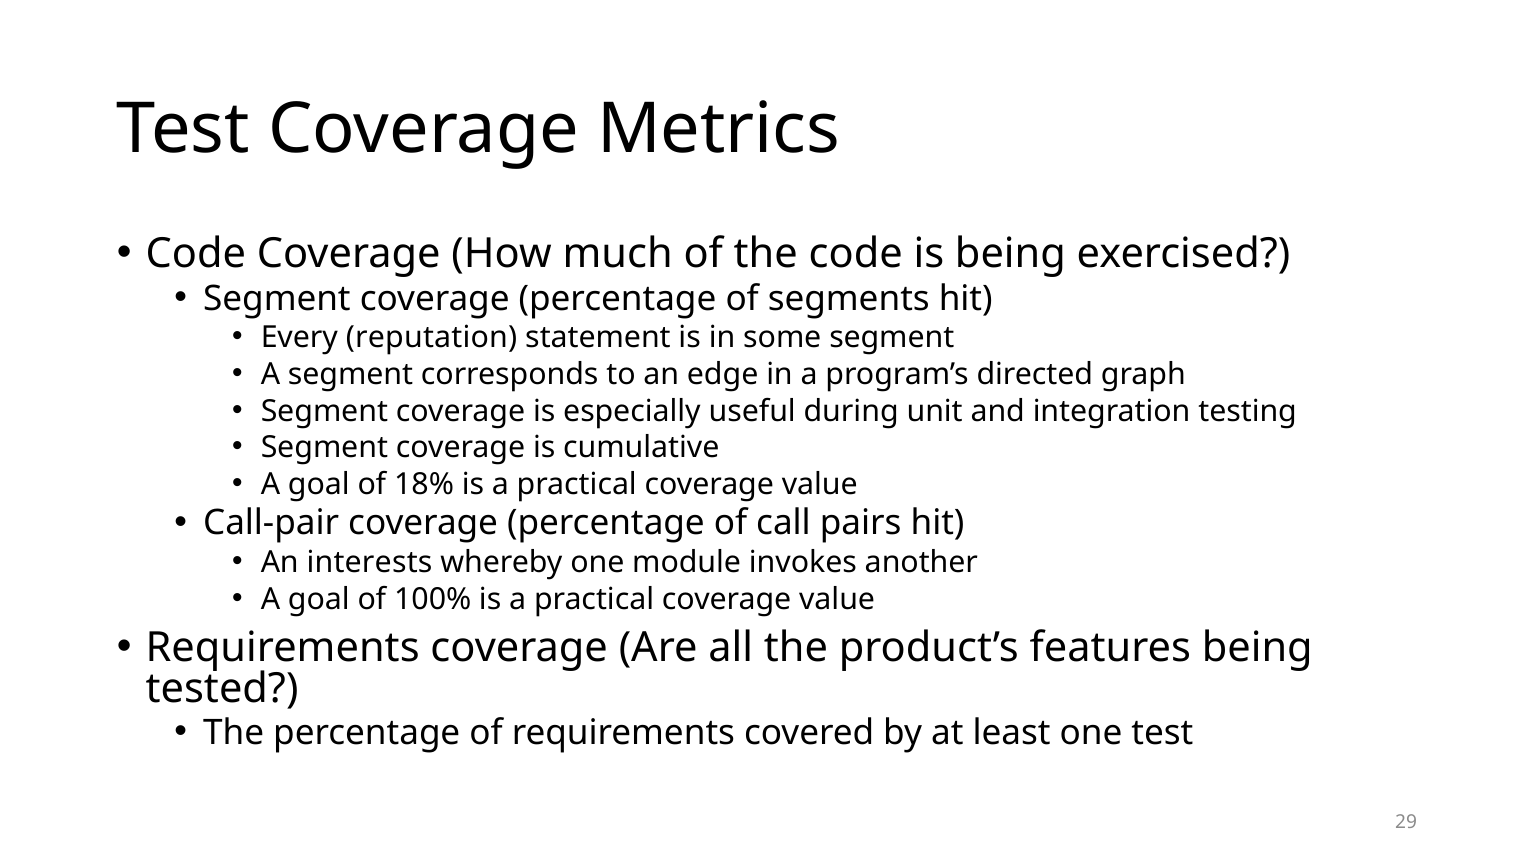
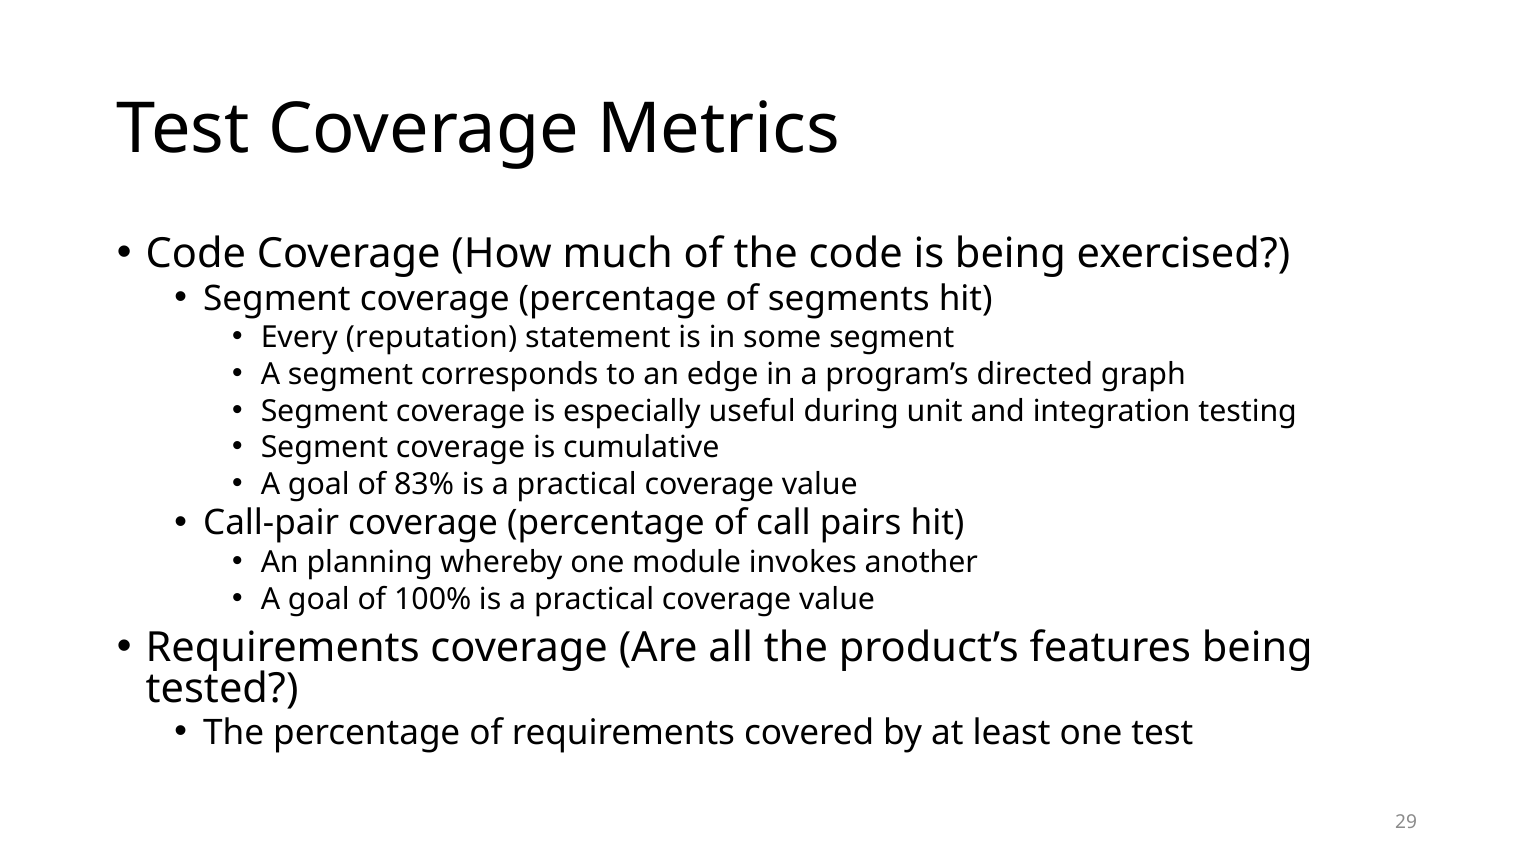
18%: 18% -> 83%
interests: interests -> planning
